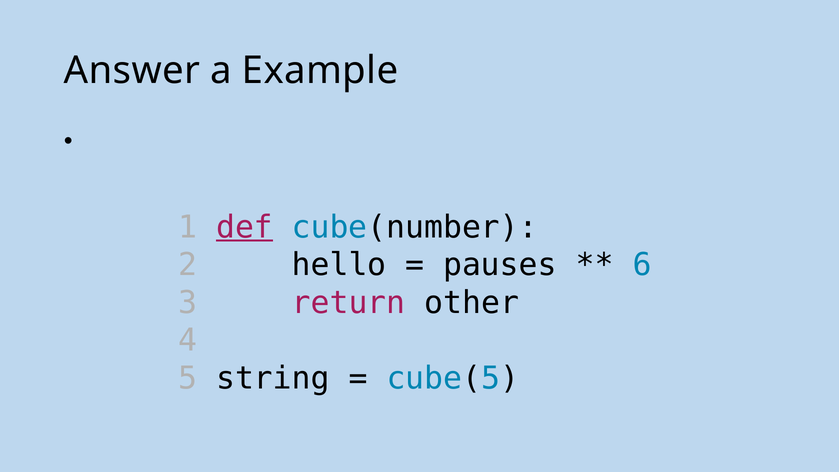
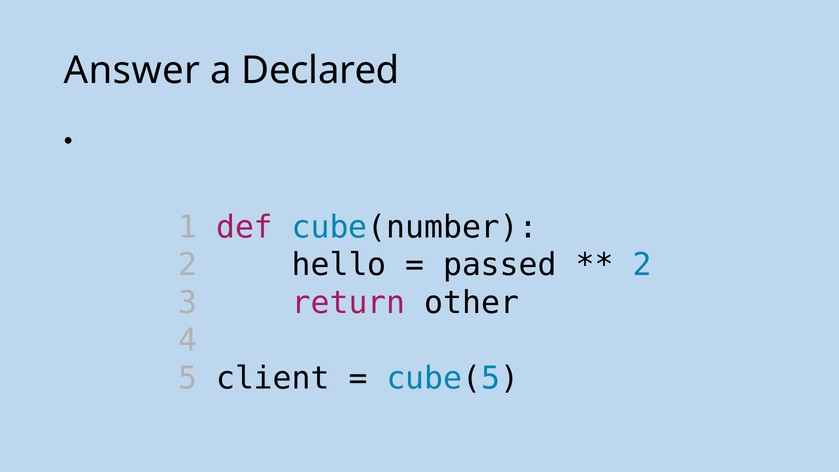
Example: Example -> Declared
def underline: present -> none
pauses: pauses -> passed
6 at (642, 265): 6 -> 2
string: string -> client
